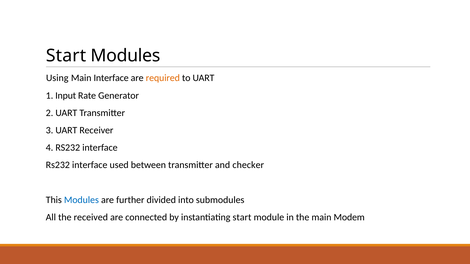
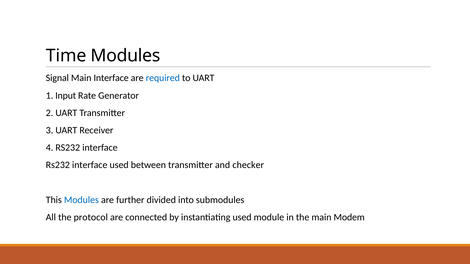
Start at (66, 56): Start -> Time
Using: Using -> Signal
required colour: orange -> blue
received: received -> protocol
instantiating start: start -> used
